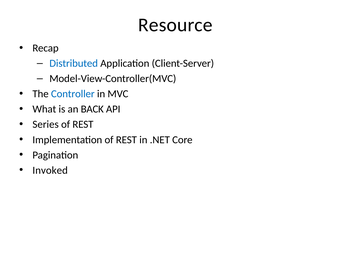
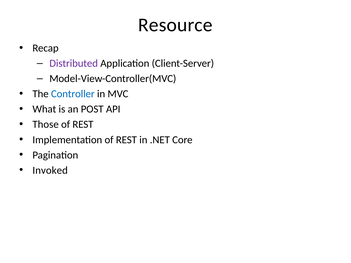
Distributed colour: blue -> purple
BACK: BACK -> POST
Series: Series -> Those
